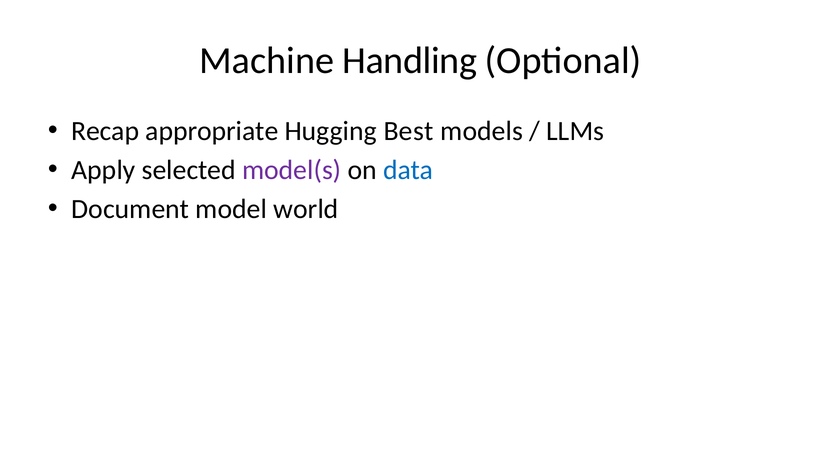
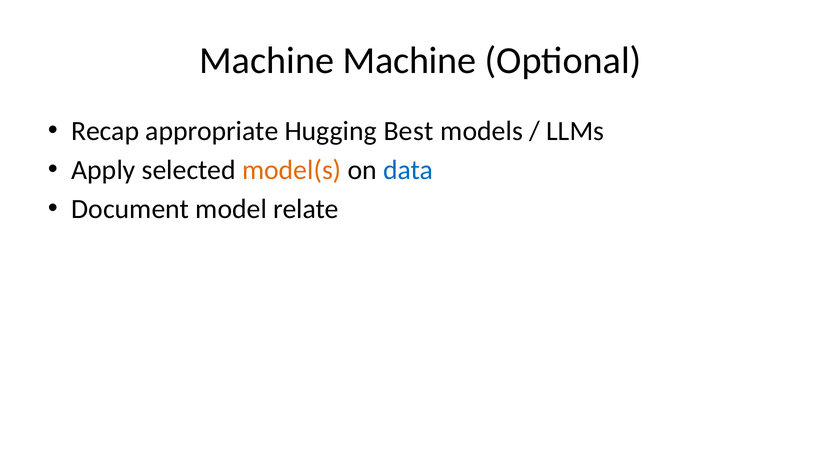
Machine Handling: Handling -> Machine
model(s colour: purple -> orange
world: world -> relate
